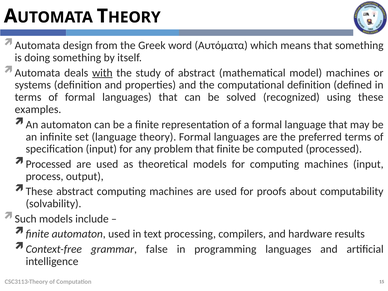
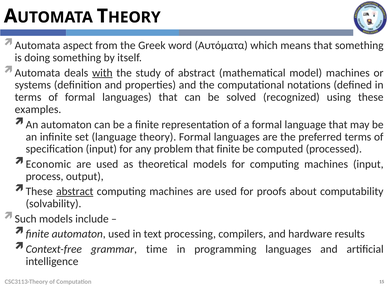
design: design -> aspect
computational definition: definition -> notations
Processed at (49, 164): Processed -> Economic
abstract at (75, 191) underline: none -> present
false: false -> time
